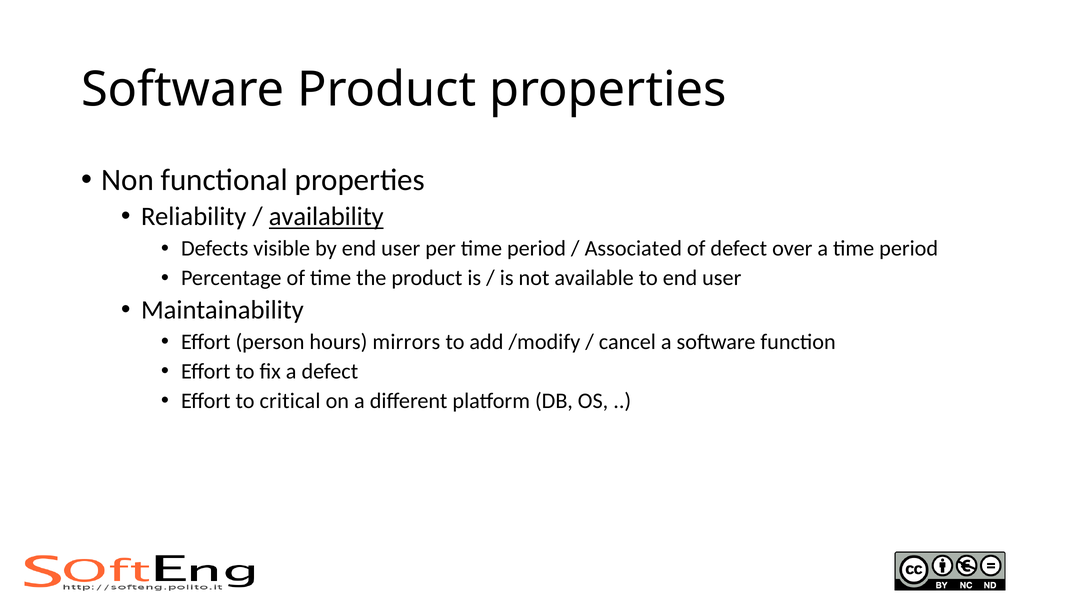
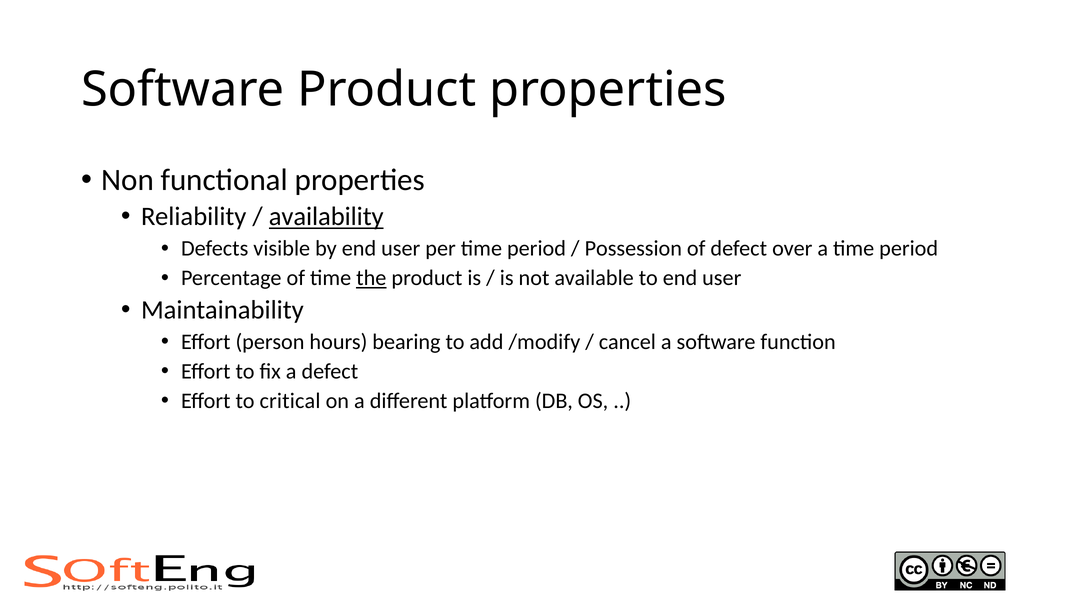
Associated: Associated -> Possession
the underline: none -> present
mirrors: mirrors -> bearing
